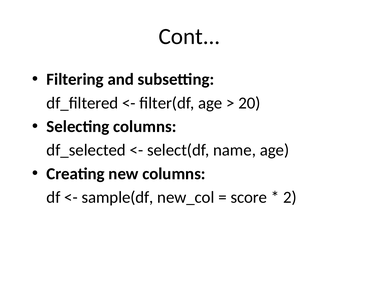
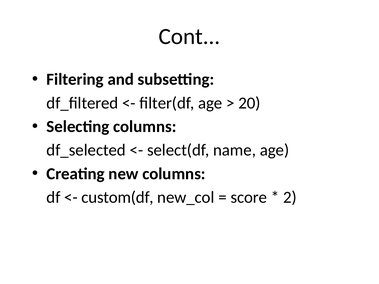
sample(df: sample(df -> custom(df
